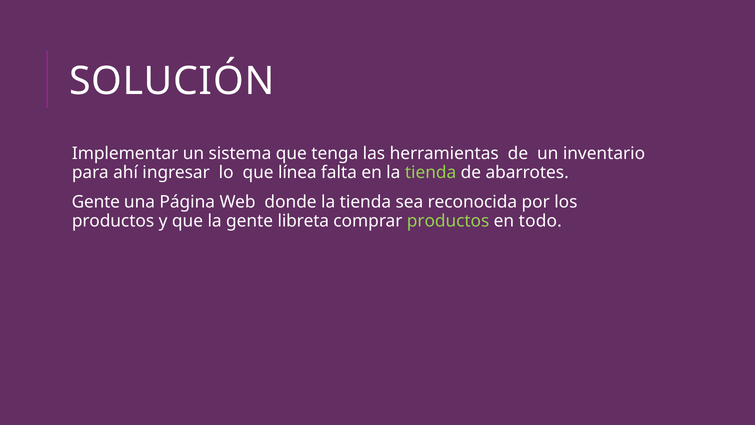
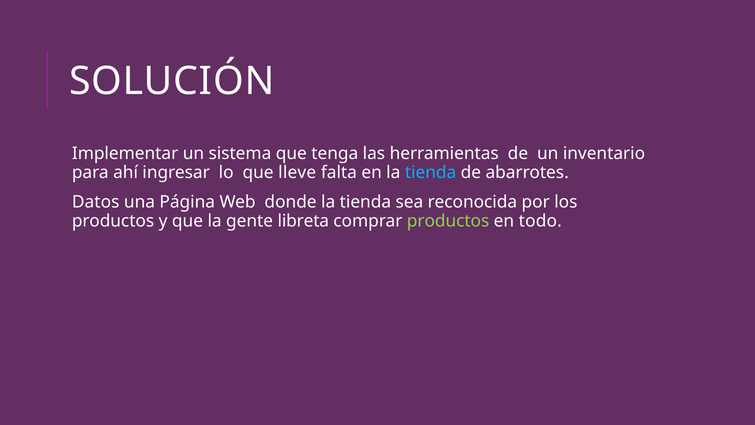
línea: línea -> lleve
tienda at (431, 172) colour: light green -> light blue
Gente at (96, 202): Gente -> Datos
